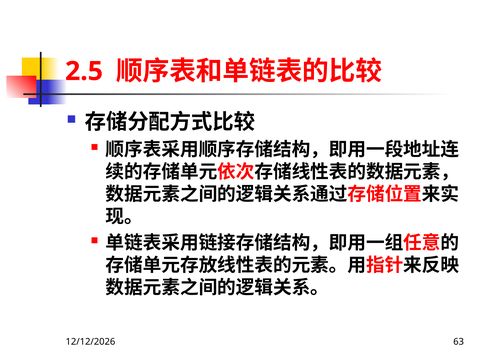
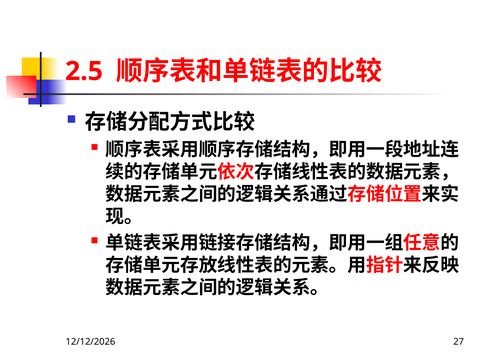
63: 63 -> 27
